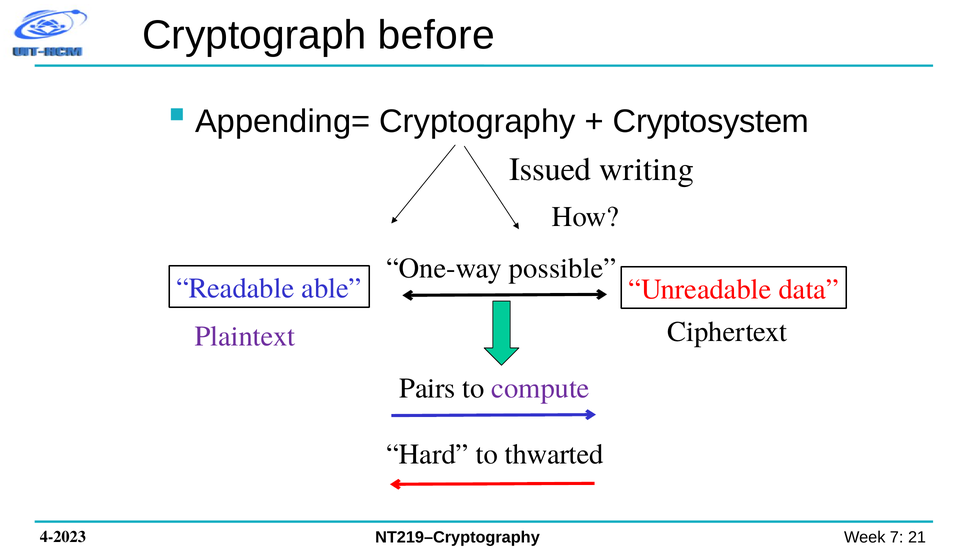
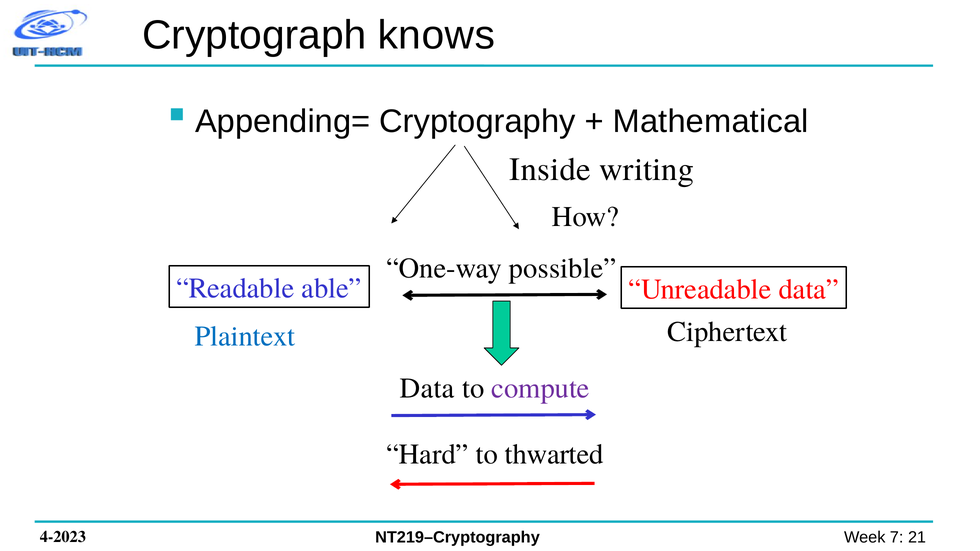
before: before -> knows
Cryptosystem: Cryptosystem -> Mathematical
Issued: Issued -> Inside
Plaintext colour: purple -> blue
Pairs at (427, 389): Pairs -> Data
